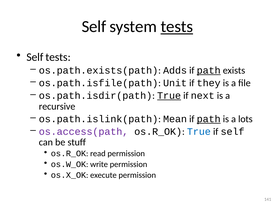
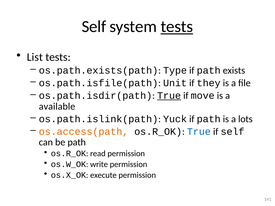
Self at (35, 57): Self -> List
Adds: Adds -> Type
path at (209, 70) underline: present -> none
next: next -> move
recursive: recursive -> available
Mean: Mean -> Yuck
path at (209, 119) underline: present -> none
os.access(path colour: purple -> orange
be stuff: stuff -> path
